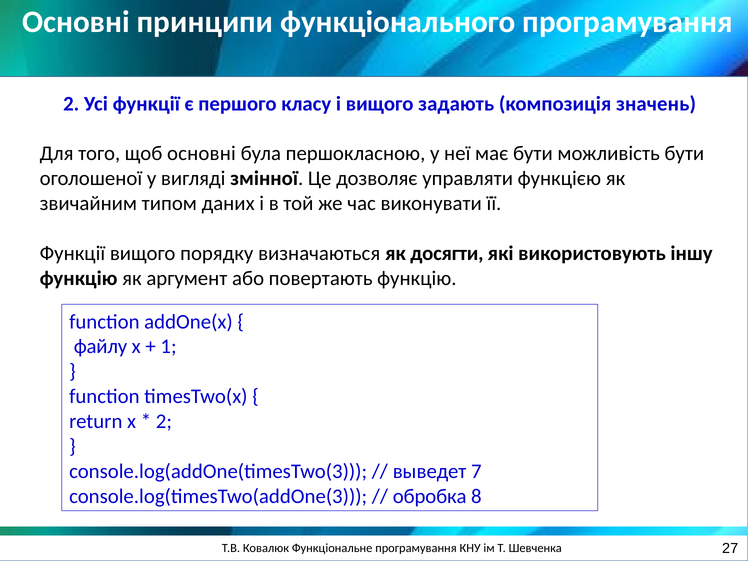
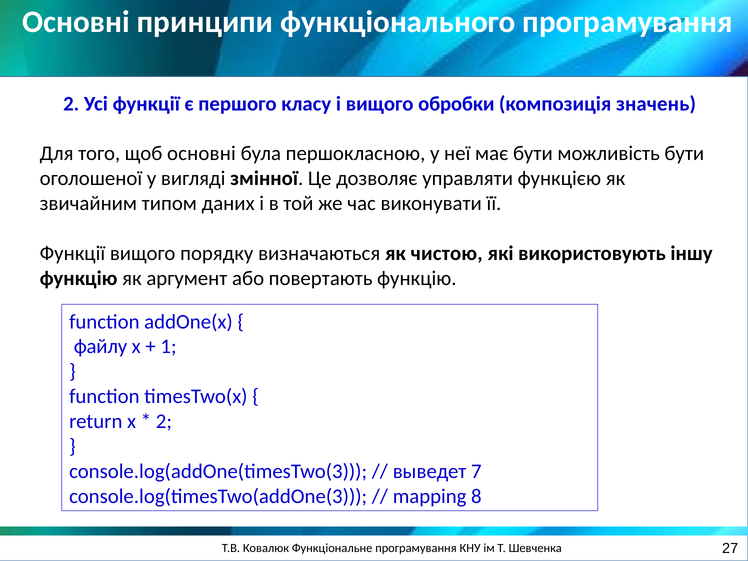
задають: задають -> обробки
досягти: досягти -> чистою
обробка: обробка -> mapping
